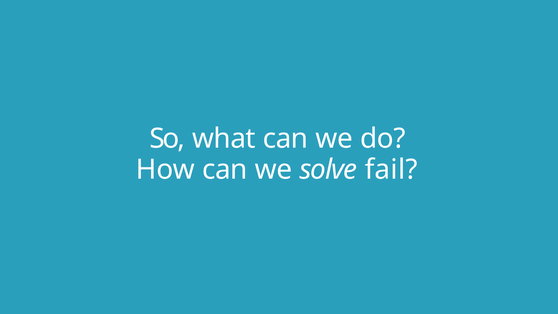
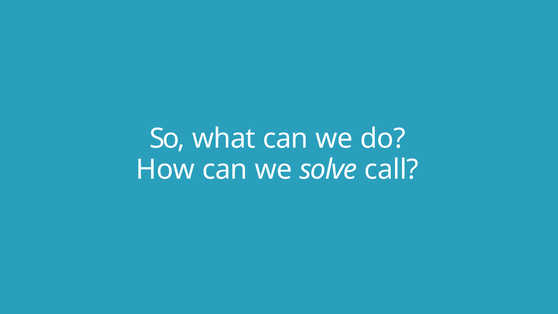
fail: fail -> call
